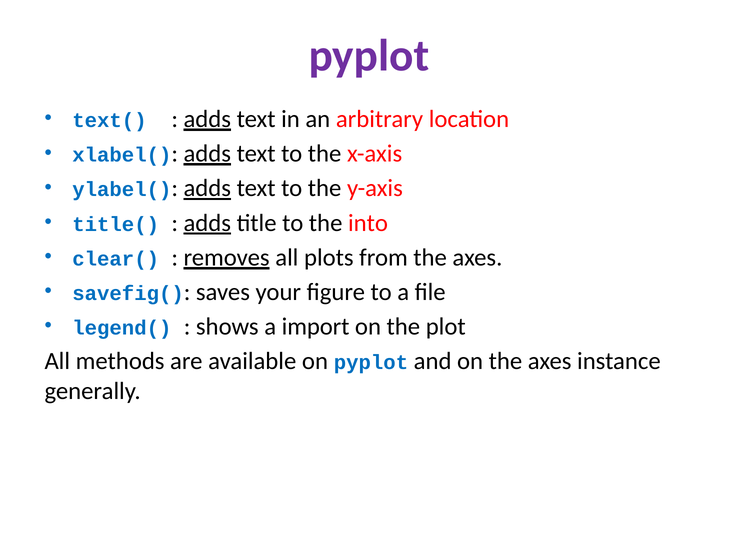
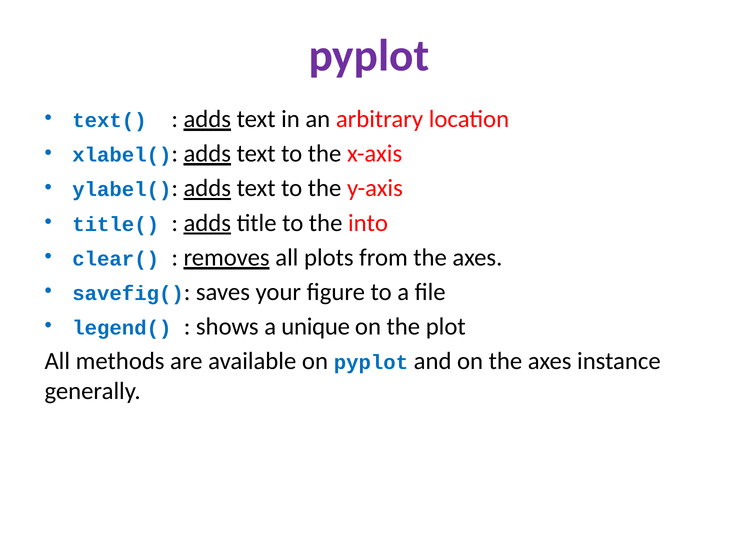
import: import -> unique
